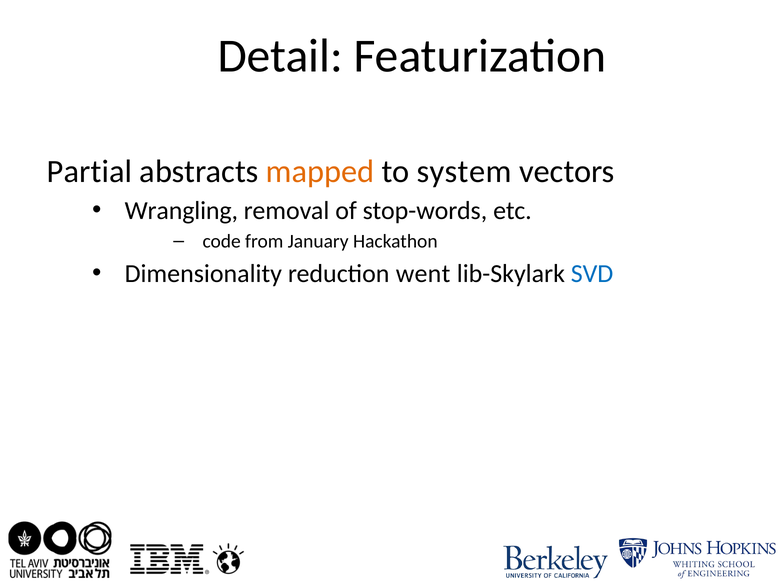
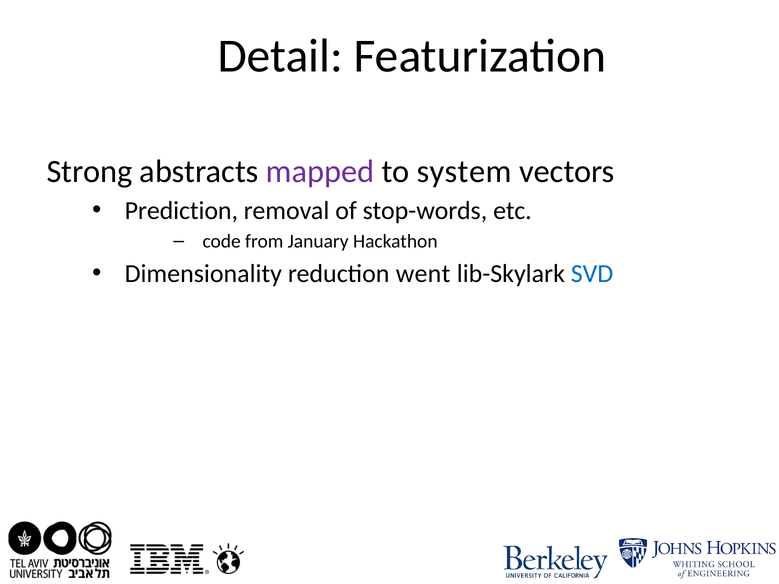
Partial: Partial -> Strong
mapped colour: orange -> purple
Wrangling: Wrangling -> Prediction
